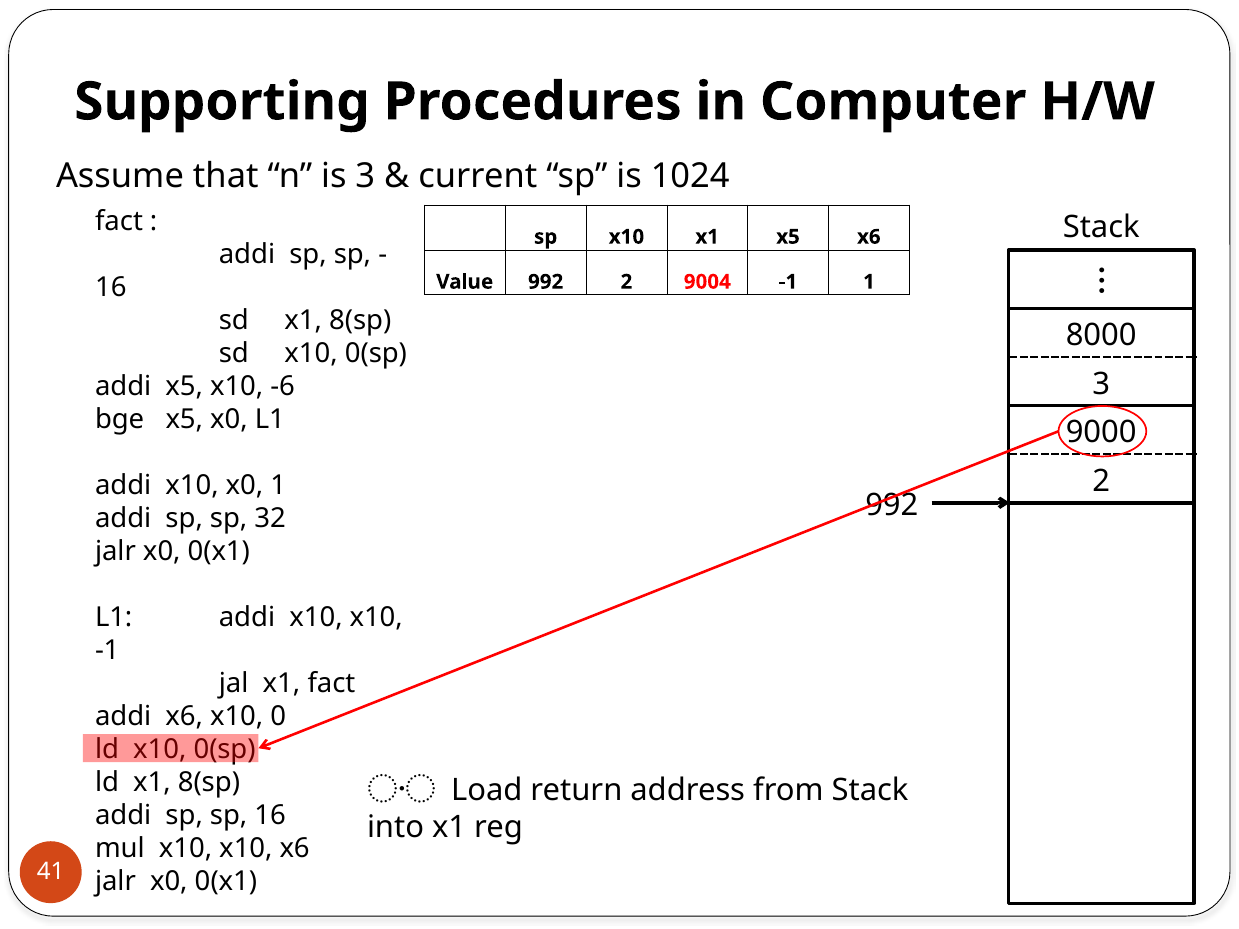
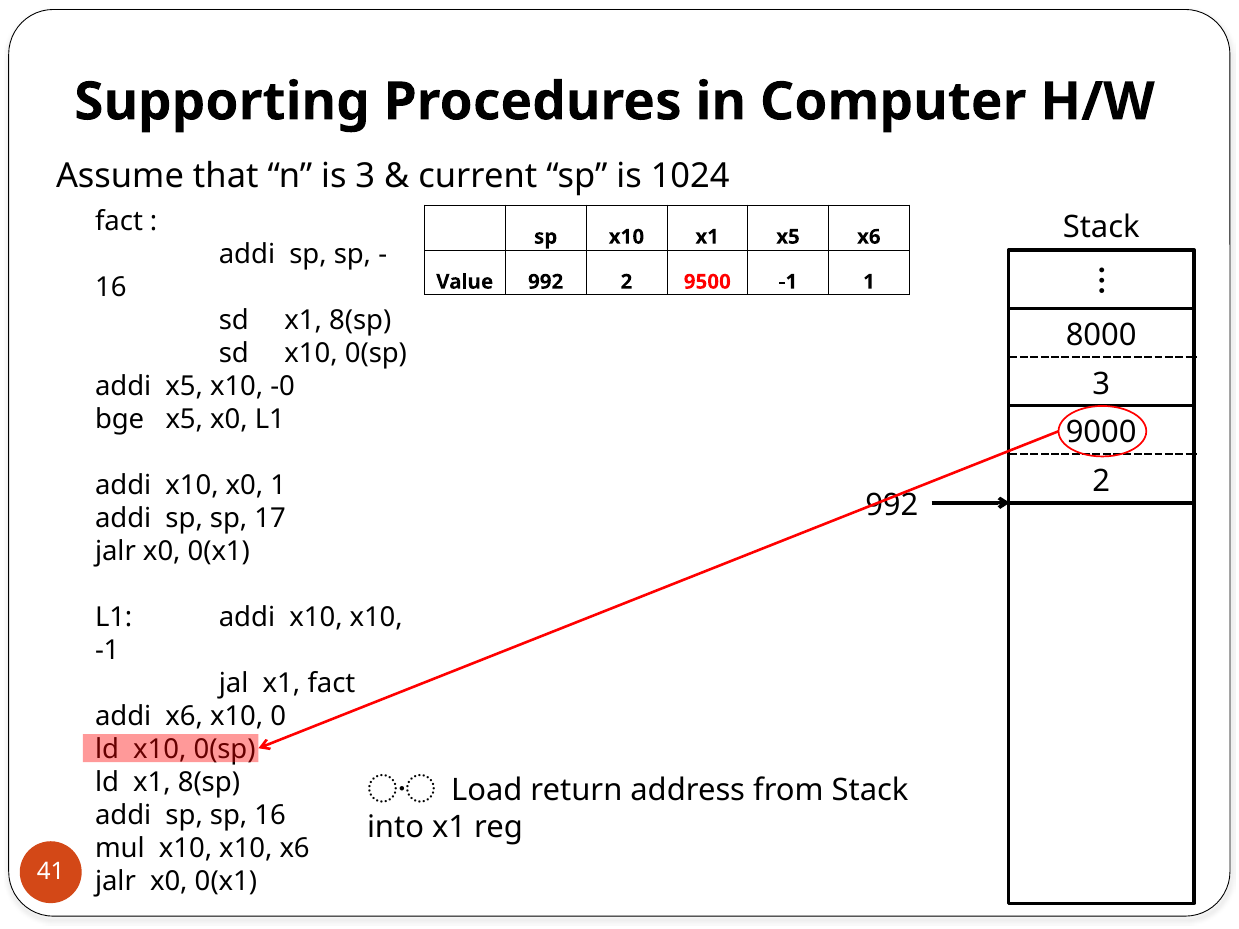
9004: 9004 -> 9500
-6: -6 -> -0
32: 32 -> 17
